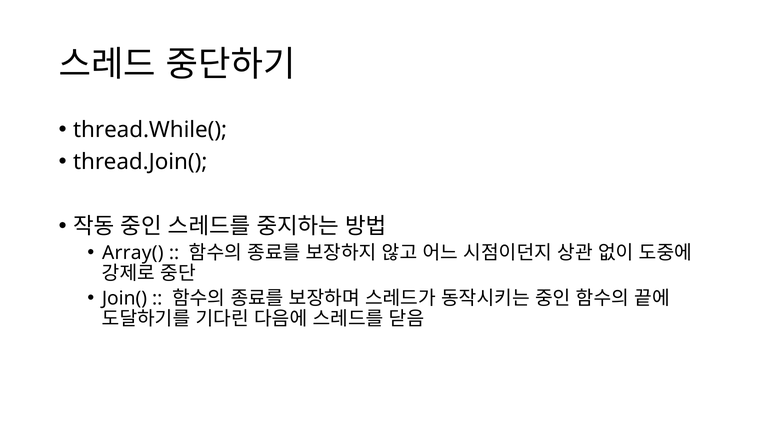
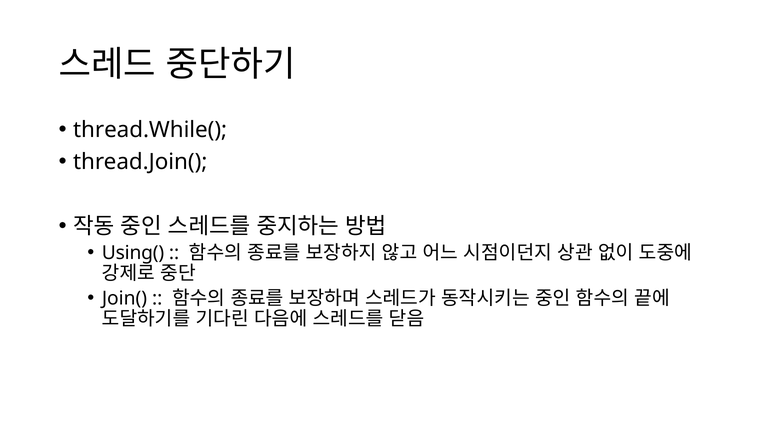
Array(: Array( -> Using(
